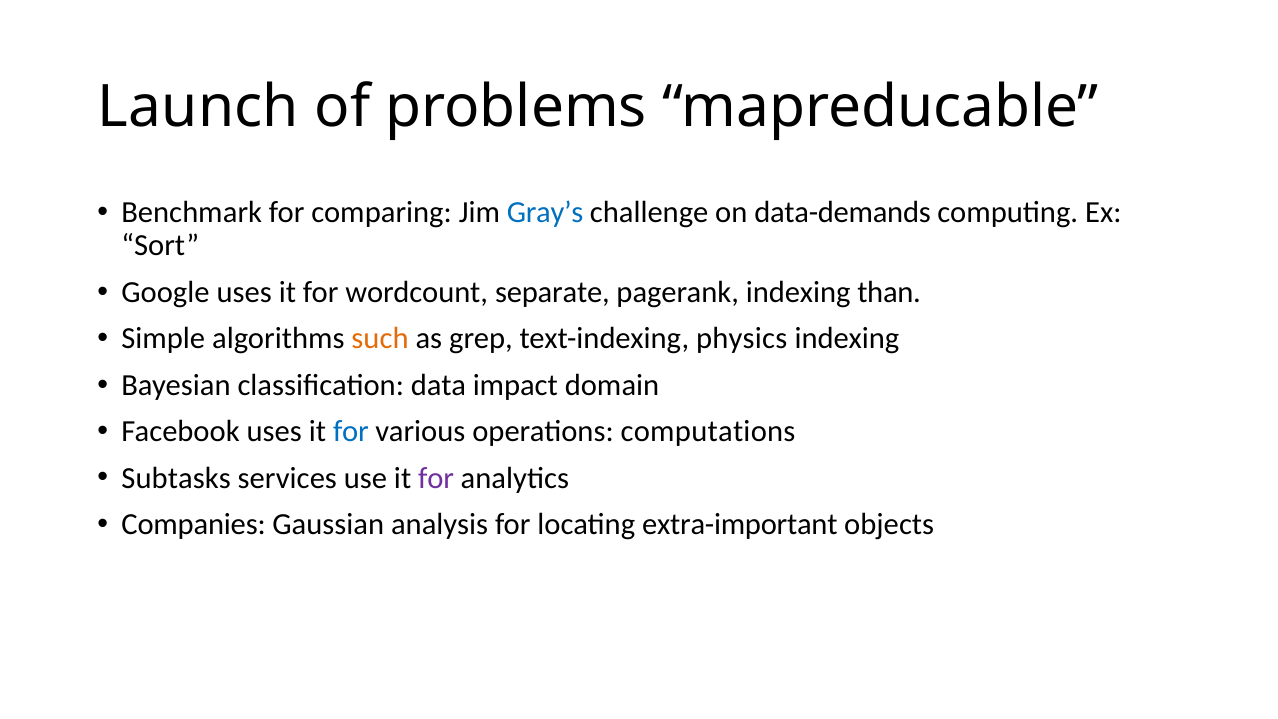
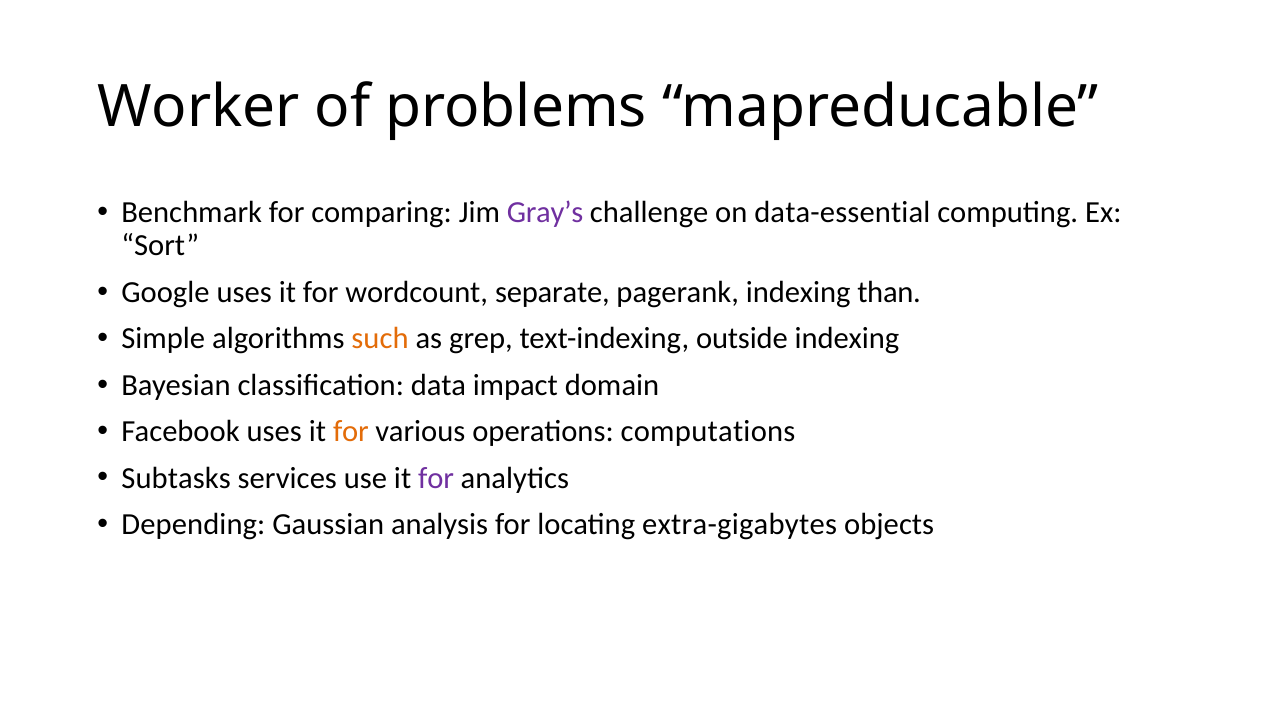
Launch: Launch -> Worker
Gray’s colour: blue -> purple
data-demands: data-demands -> data-essential
physics: physics -> outside
for at (351, 432) colour: blue -> orange
Companies: Companies -> Depending
extra-important: extra-important -> extra-gigabytes
